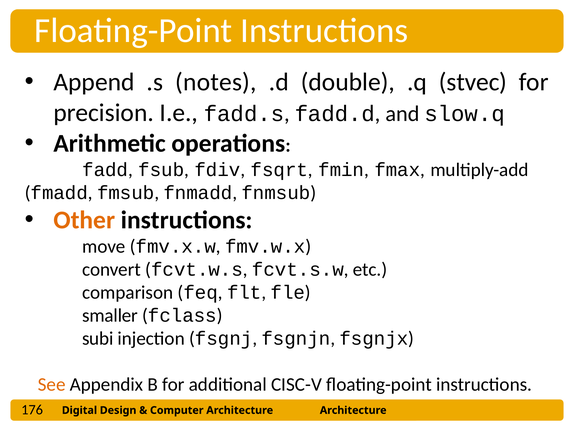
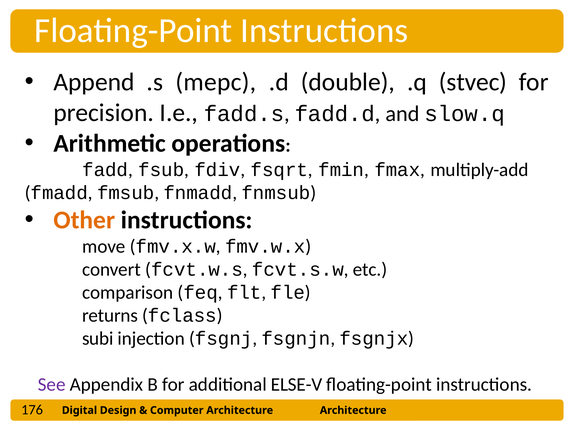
notes: notes -> mepc
smaller: smaller -> returns
See colour: orange -> purple
CISC-V: CISC-V -> ELSE-V
